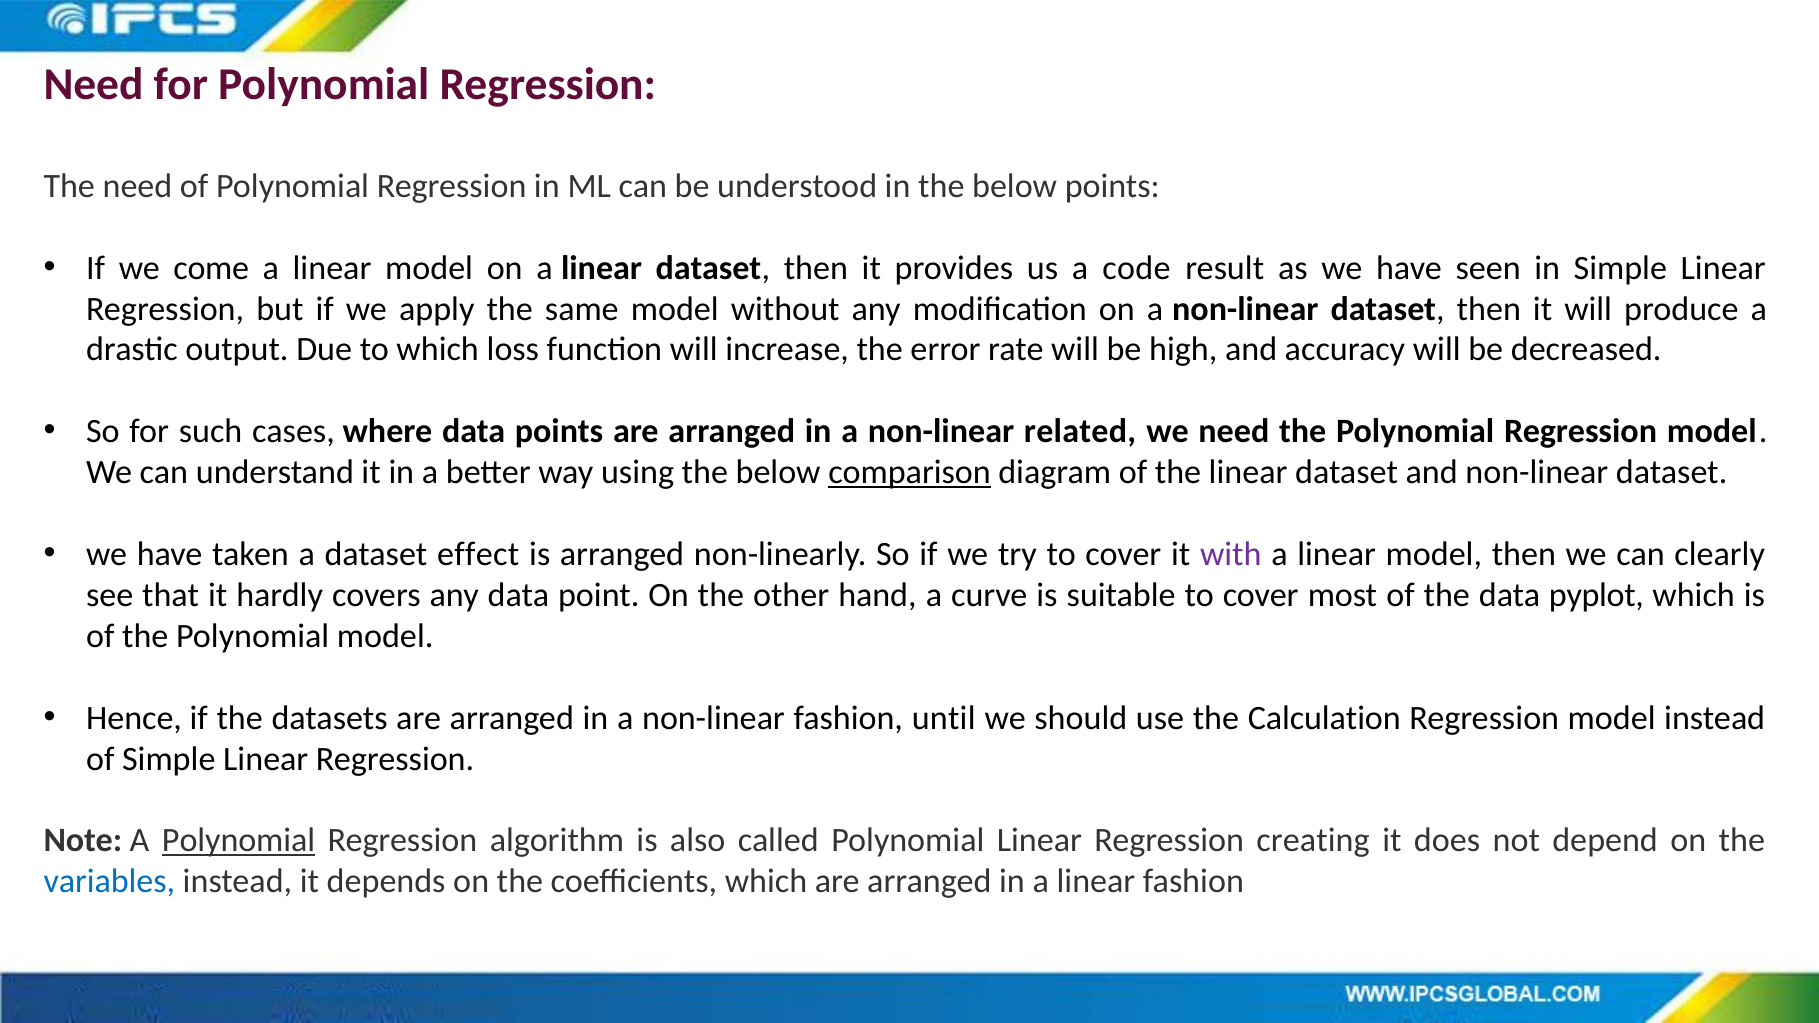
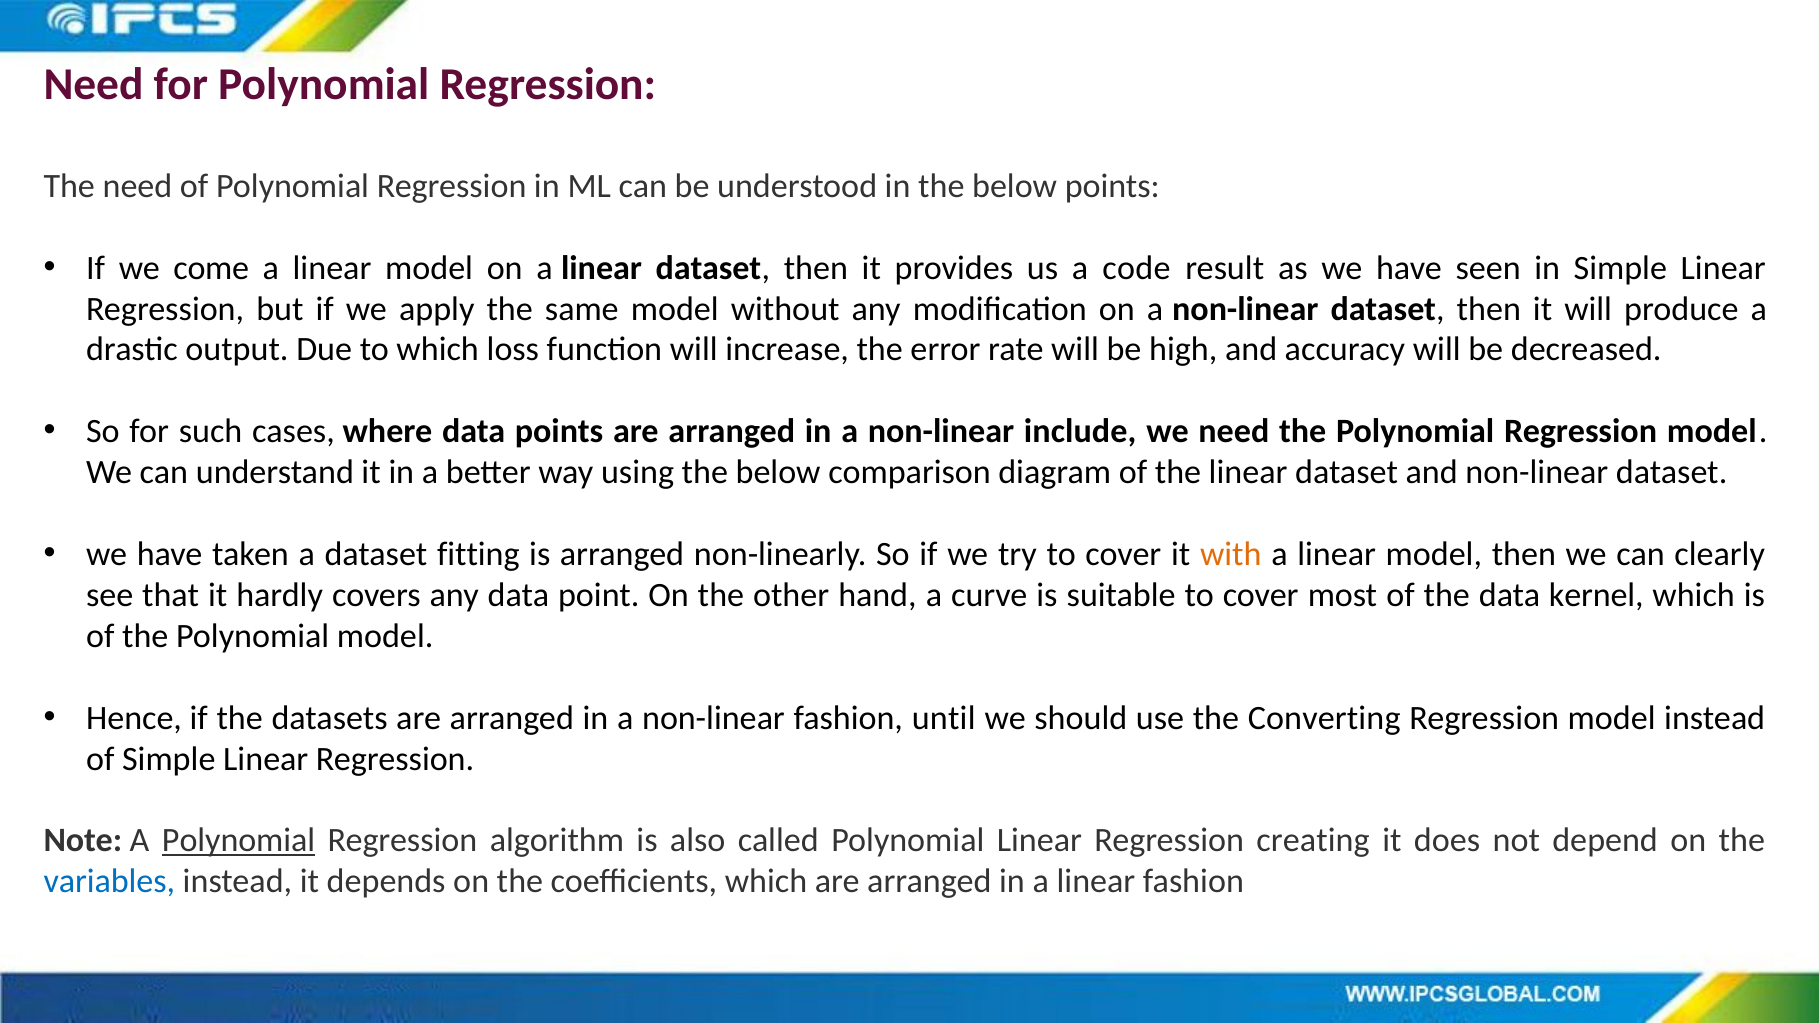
related: related -> include
comparison underline: present -> none
effect: effect -> fitting
with colour: purple -> orange
pyplot: pyplot -> kernel
Calculation: Calculation -> Converting
